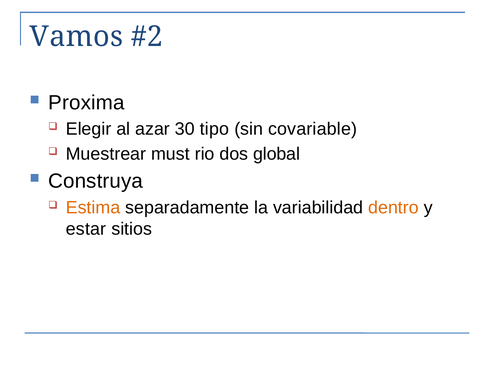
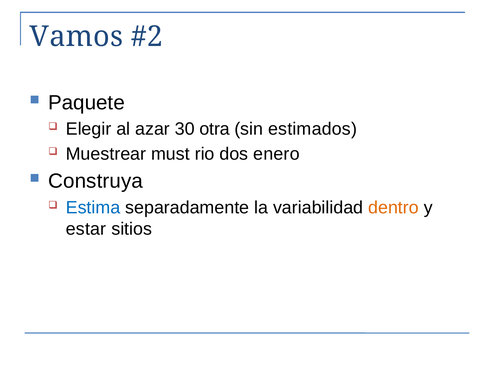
Proxima: Proxima -> Paquete
tipo: tipo -> otra
covariable: covariable -> estimados
global: global -> enero
Estima colour: orange -> blue
